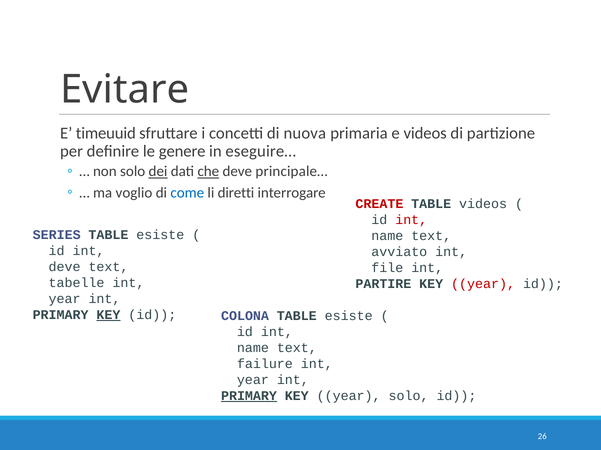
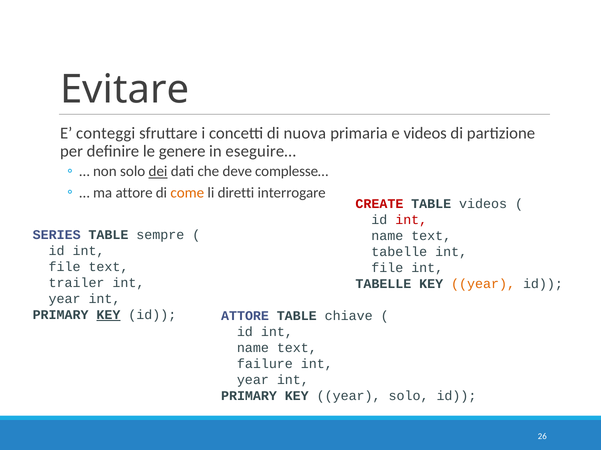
timeuuid: timeuuid -> conteggi
che underline: present -> none
principale…: principale… -> complesse…
ma voglio: voglio -> attore
come colour: blue -> orange
esiste at (160, 235): esiste -> sempre
avviato at (399, 252): avviato -> tabelle
deve at (65, 267): deve -> file
tabelle: tabelle -> trailer
PARTIRE at (383, 284): PARTIRE -> TABELLE
year at (483, 284) colour: red -> orange
id COLONA: COLONA -> ATTORE
esiste at (349, 316): esiste -> chiave
PRIMARY at (249, 397) underline: present -> none
